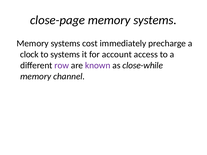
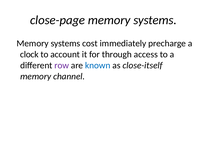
to systems: systems -> account
account: account -> through
known colour: purple -> blue
close-while: close-while -> close-itself
